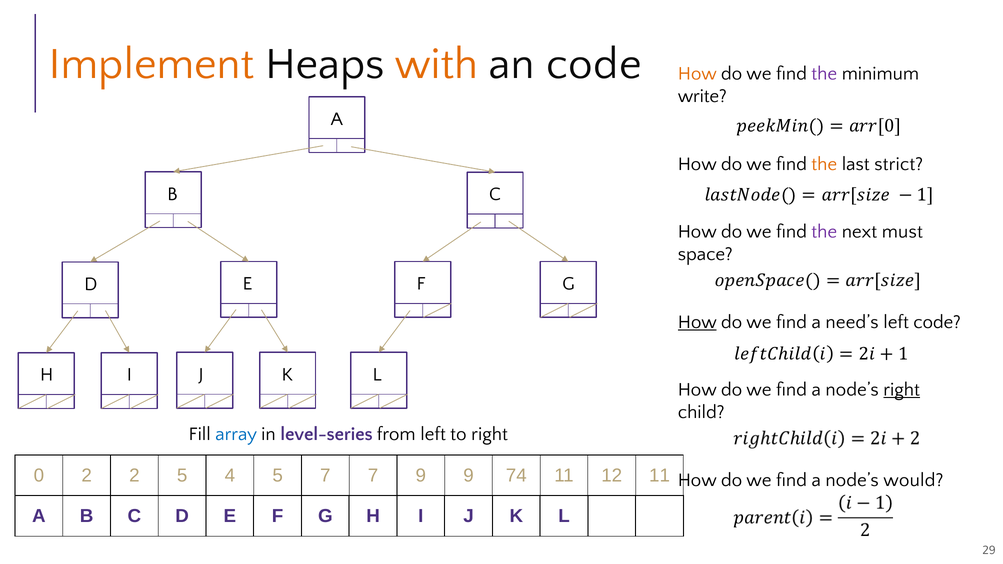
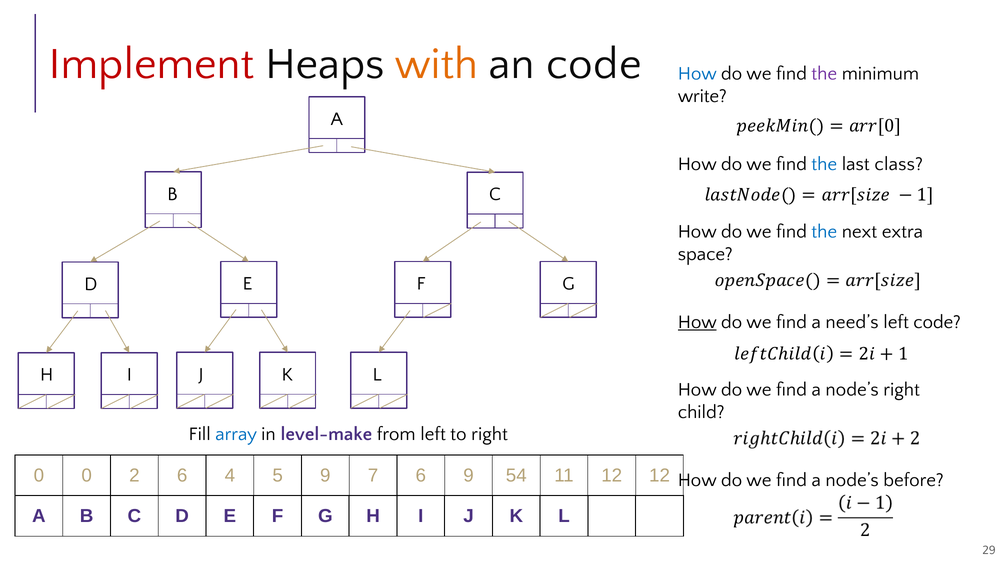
Implement colour: orange -> red
How at (697, 74) colour: orange -> blue
the at (824, 164) colour: orange -> blue
strict: strict -> class
the at (824, 232) colour: purple -> blue
must: must -> extra
right at (902, 390) underline: present -> none
level-series: level-series -> level-make
0 2: 2 -> 0
2 5: 5 -> 6
5 7: 7 -> 9
7 9: 9 -> 6
74: 74 -> 54
12 11: 11 -> 12
would: would -> before
